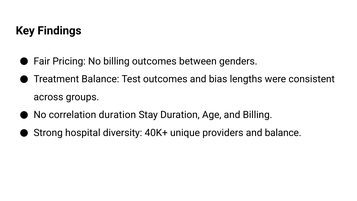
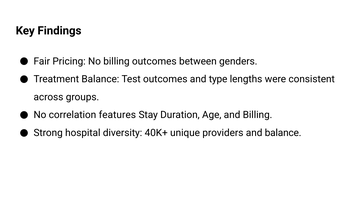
bias: bias -> type
correlation duration: duration -> features
